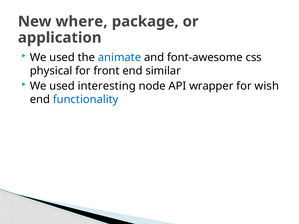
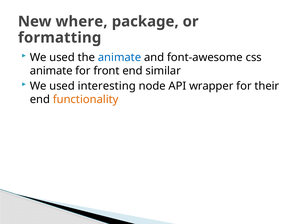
application: application -> formatting
physical at (51, 71): physical -> animate
wish: wish -> their
functionality colour: blue -> orange
